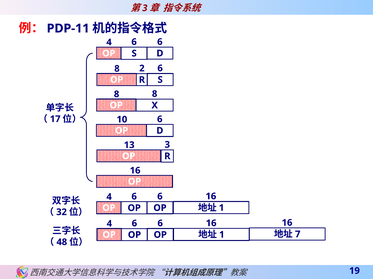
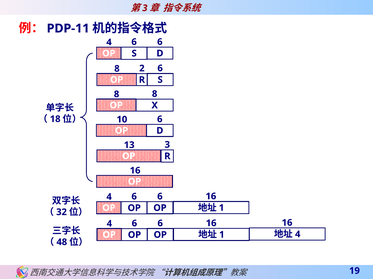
17: 17 -> 18
7 at (298, 235): 7 -> 4
